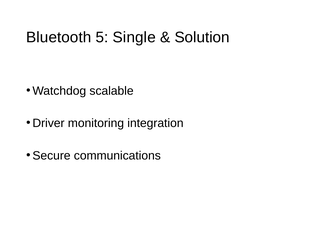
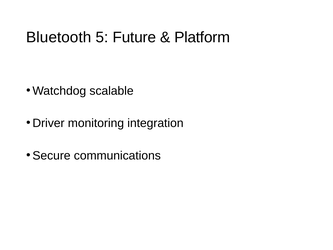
Single: Single -> Future
Solution: Solution -> Platform
